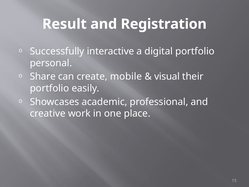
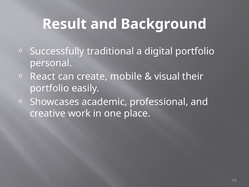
Registration: Registration -> Background
interactive: interactive -> traditional
Share: Share -> React
